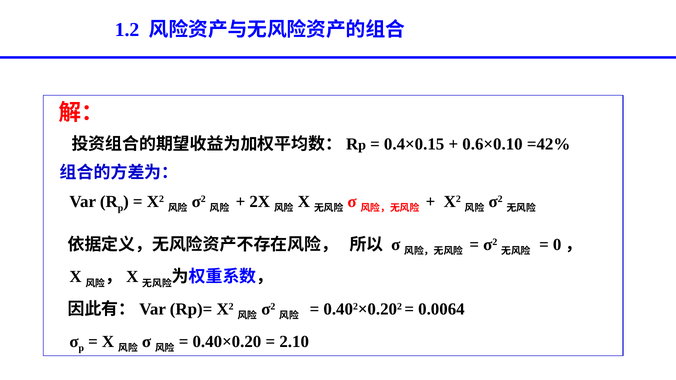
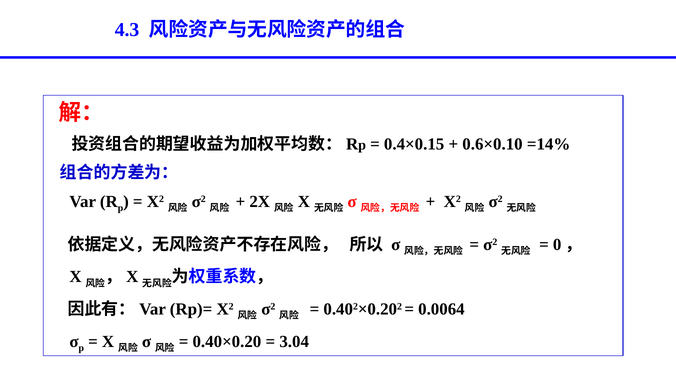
1.2: 1.2 -> 4.3
=42%: =42% -> =14%
2.10: 2.10 -> 3.04
